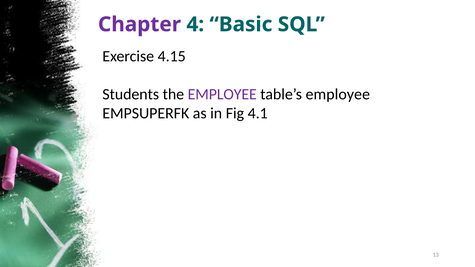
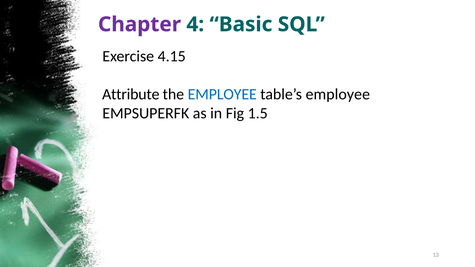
Students: Students -> Attribute
EMPLOYEE at (222, 94) colour: purple -> blue
4.1: 4.1 -> 1.5
